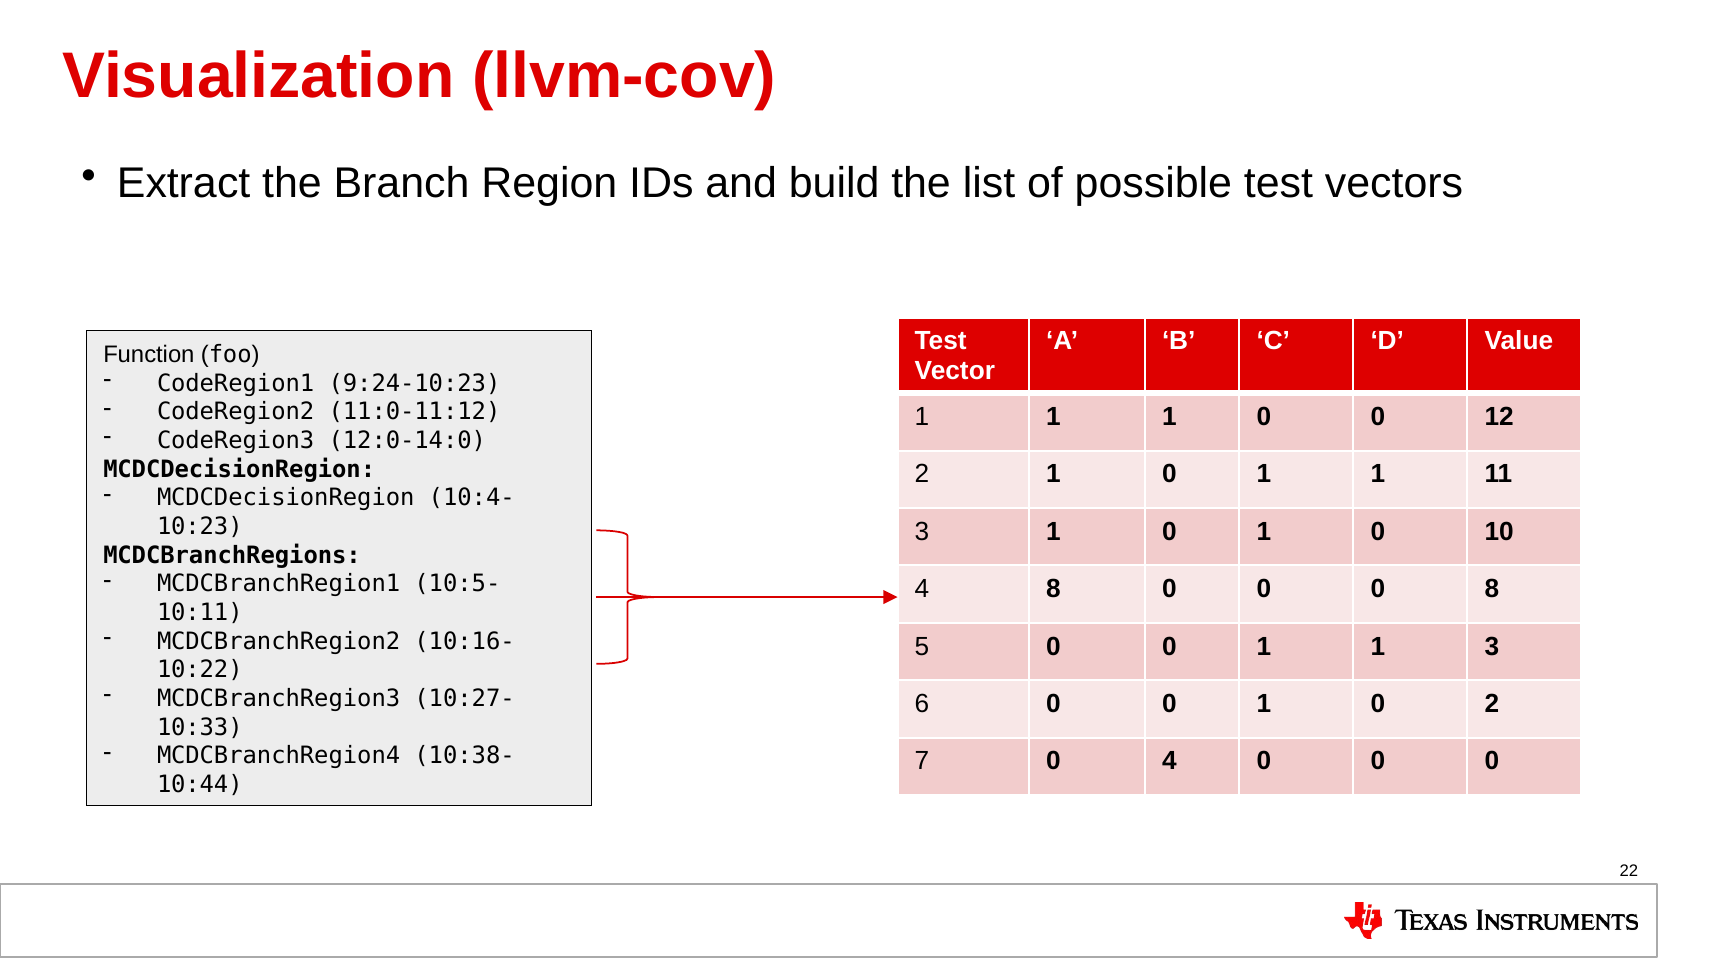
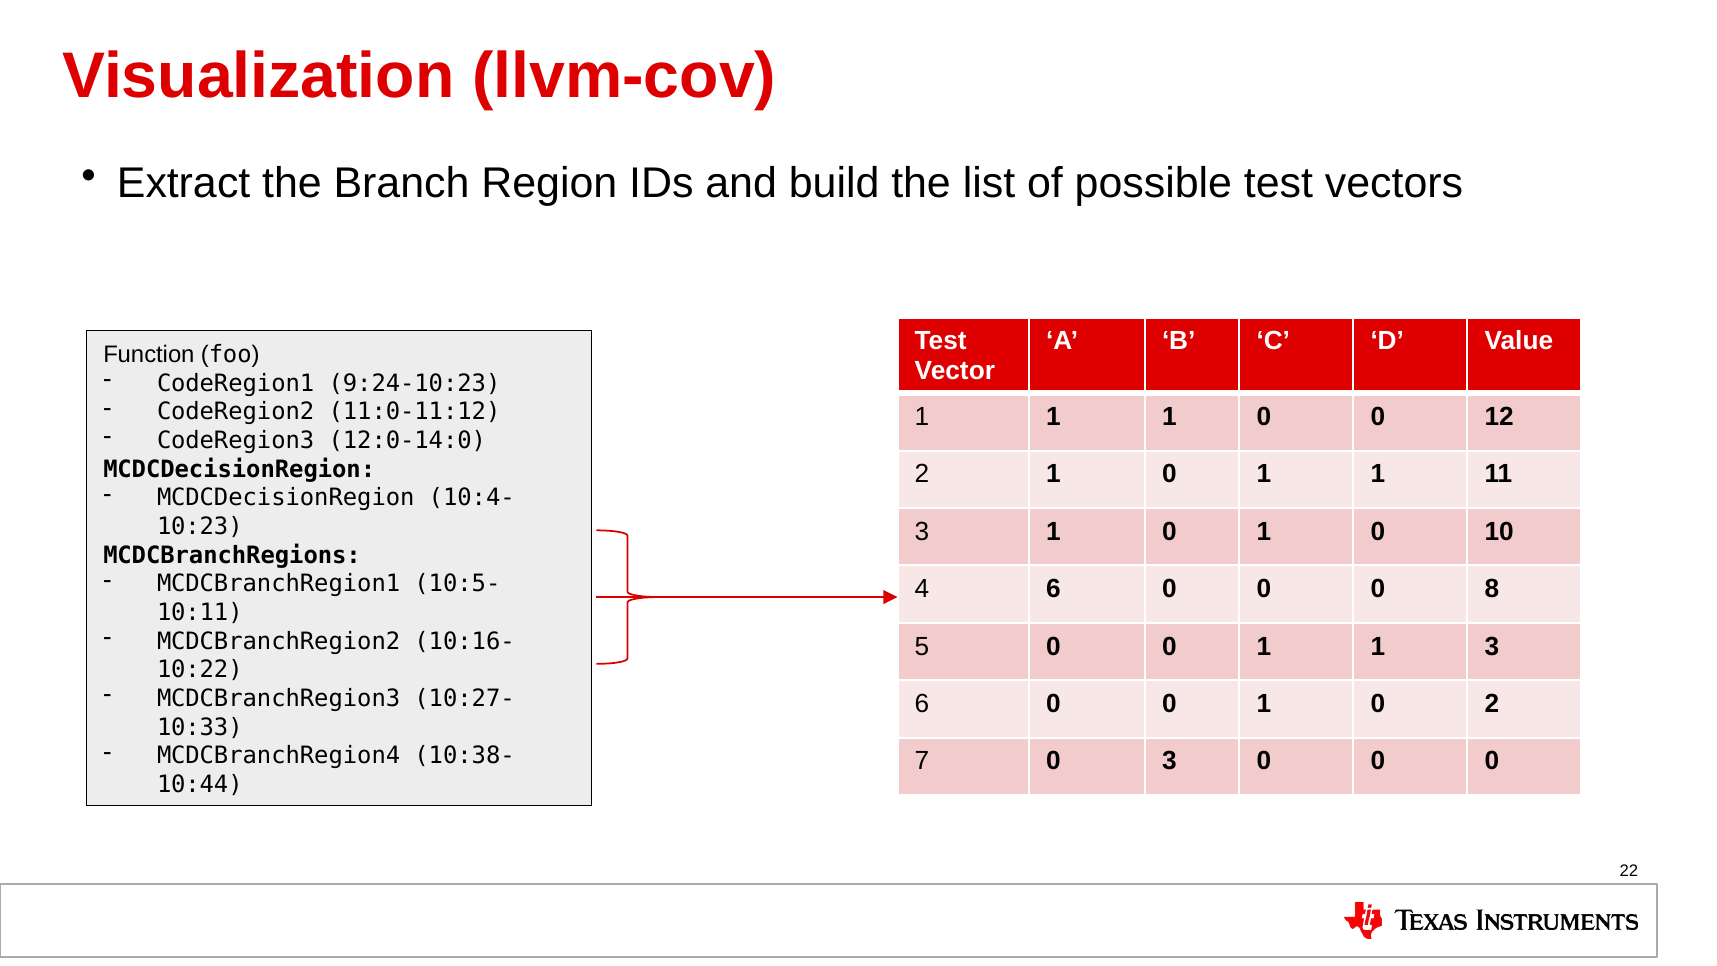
4 8: 8 -> 6
0 4: 4 -> 3
